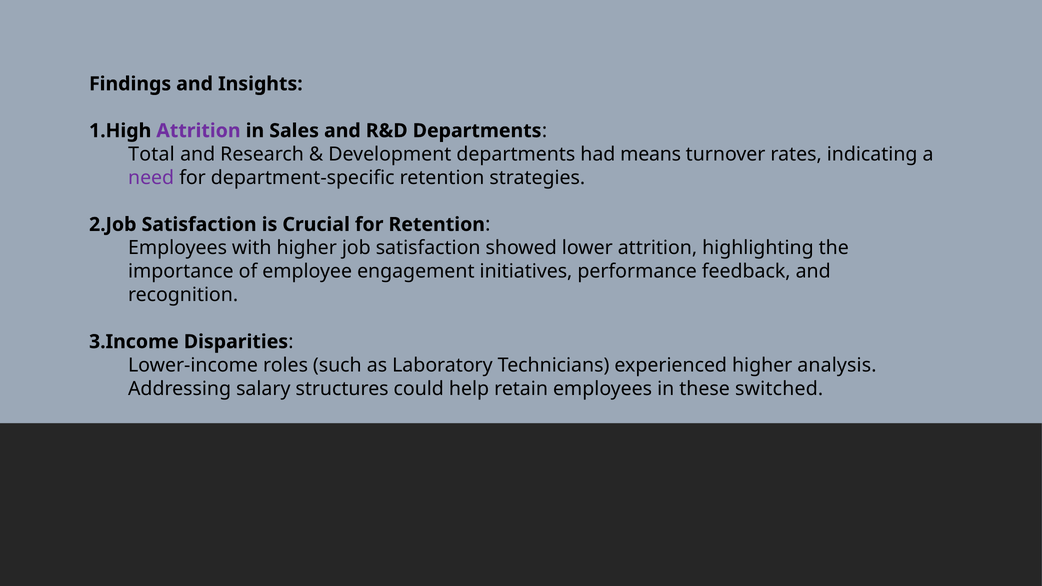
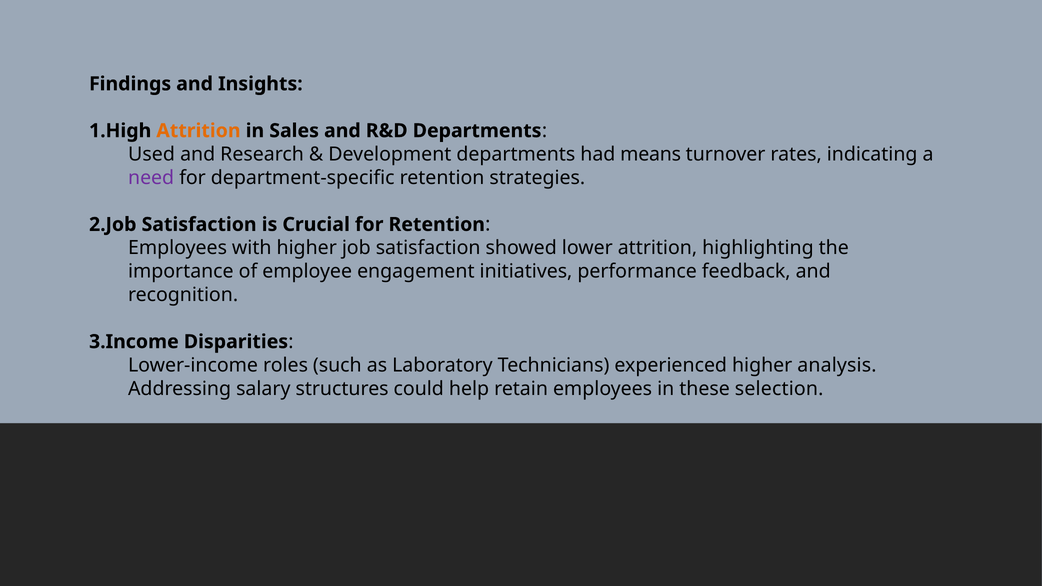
Attrition at (198, 131) colour: purple -> orange
Total: Total -> Used
switched: switched -> selection
